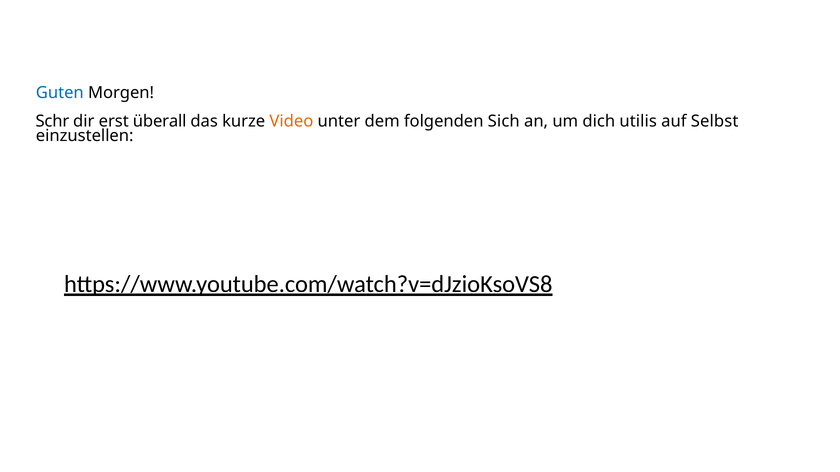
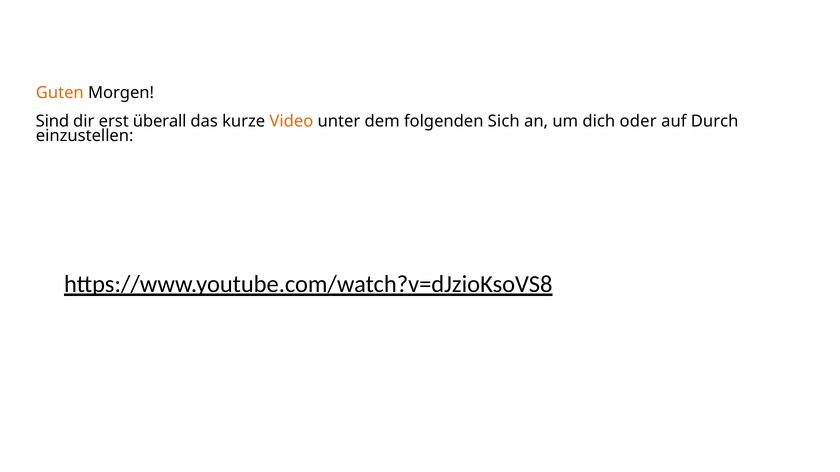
Guten colour: blue -> orange
Schr: Schr -> Sind
utilis: utilis -> oder
Selbst: Selbst -> Durch
